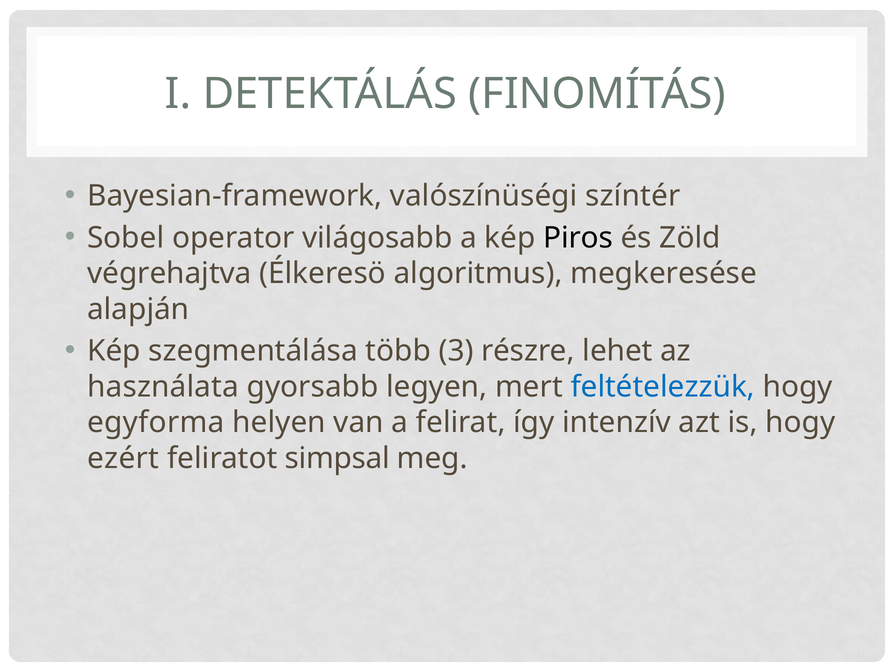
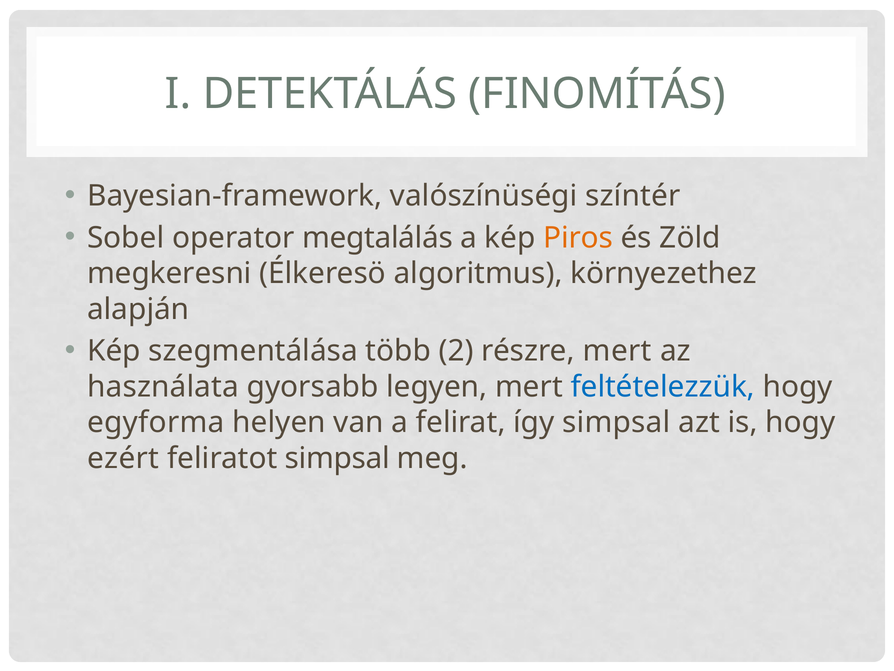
világosabb: világosabb -> megtalálás
Piros colour: black -> orange
végrehajtva: végrehajtva -> megkeresni
megkeresése: megkeresése -> környezethez
3: 3 -> 2
részre lehet: lehet -> mert
így intenzív: intenzív -> simpsal
